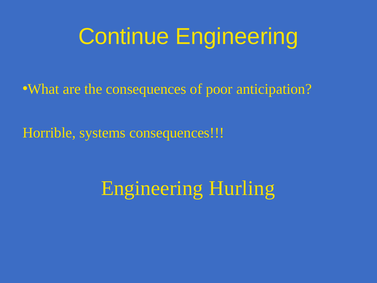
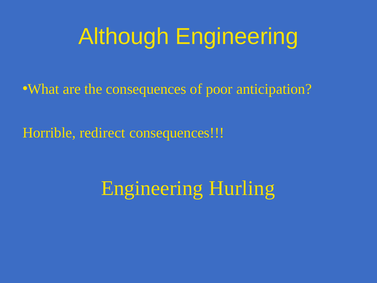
Continue: Continue -> Although
systems: systems -> redirect
